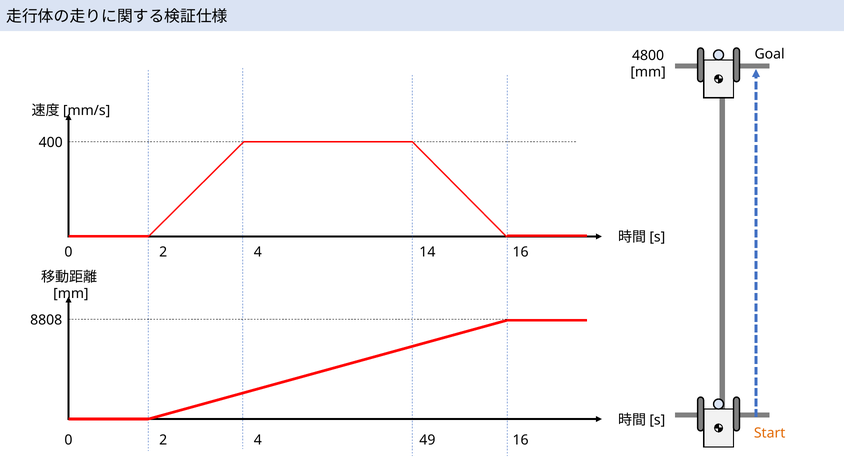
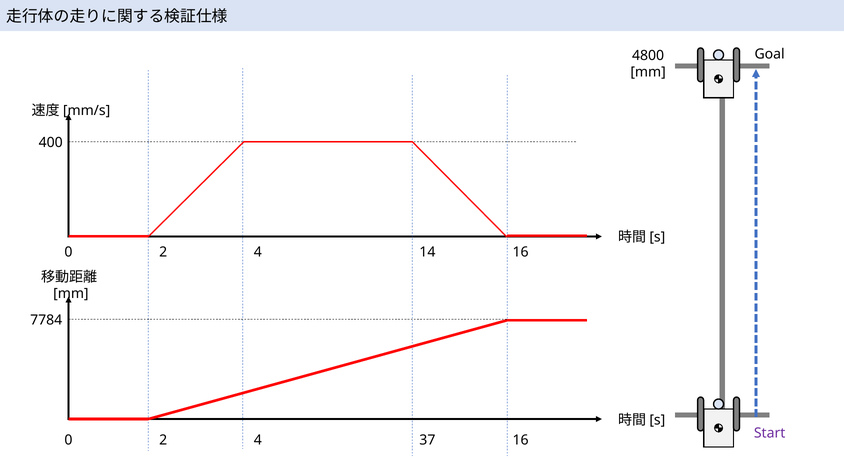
8808: 8808 -> 7784
Start colour: orange -> purple
49: 49 -> 37
